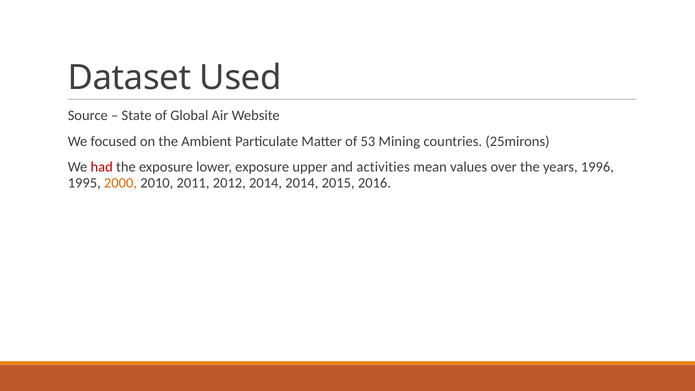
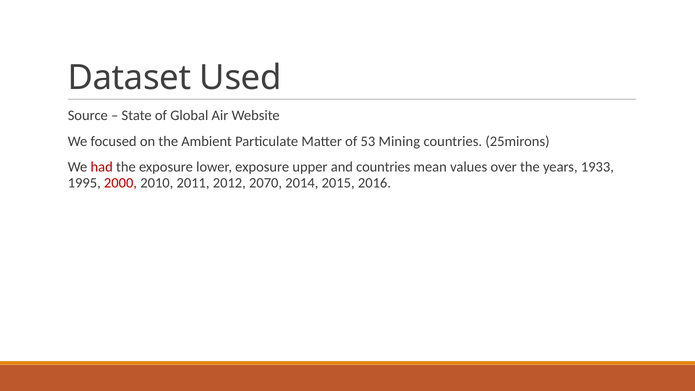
and activities: activities -> countries
1996: 1996 -> 1933
2000 colour: orange -> red
2012 2014: 2014 -> 2070
